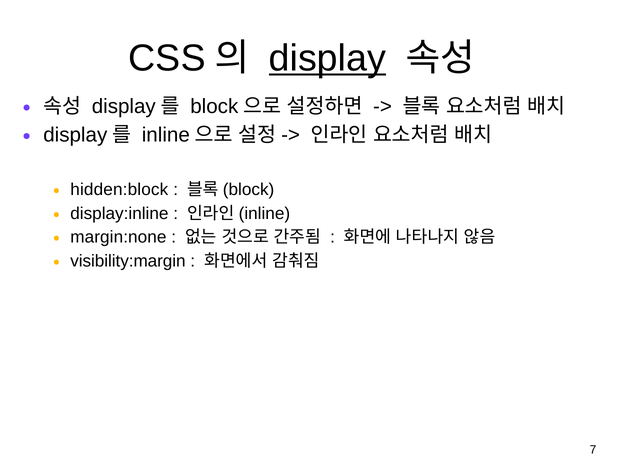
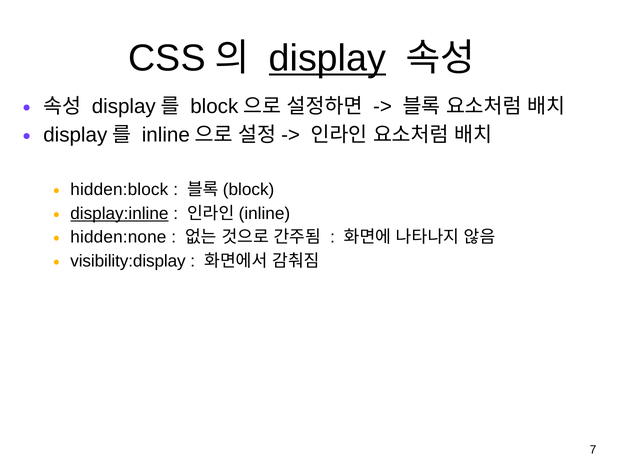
display:inline underline: none -> present
margin:none: margin:none -> hidden:none
visibility:margin: visibility:margin -> visibility:display
